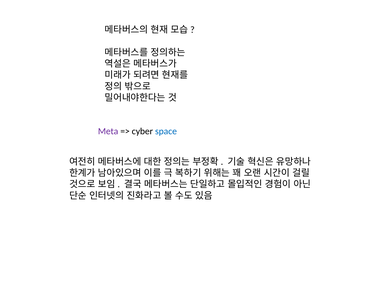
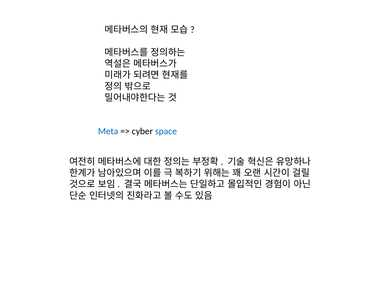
Meta colour: purple -> blue
